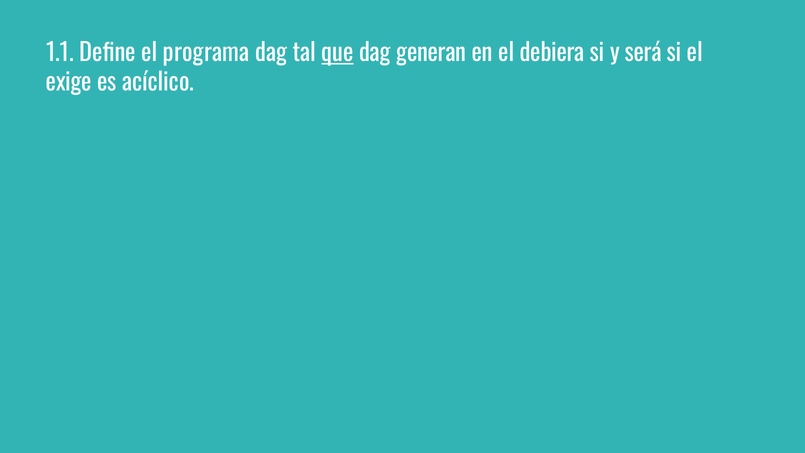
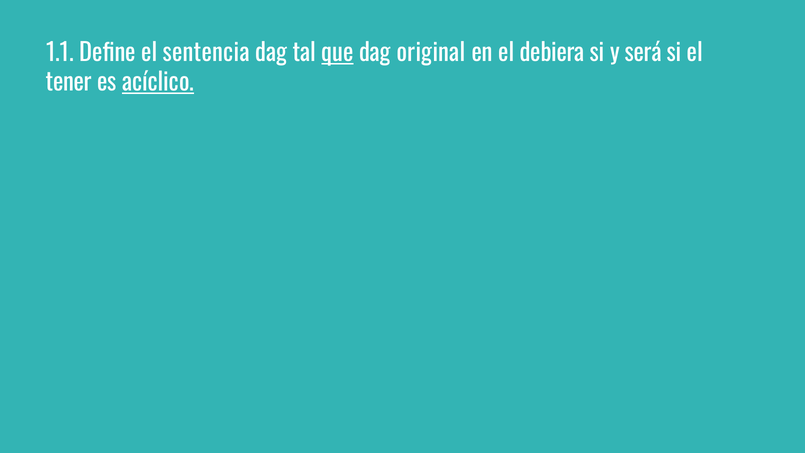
programa: programa -> sentencia
generan: generan -> original
exige: exige -> tener
acíclico underline: none -> present
